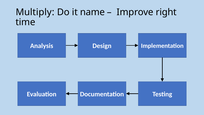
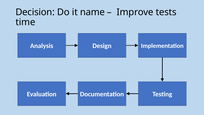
Multiply: Multiply -> Decision
right: right -> tests
